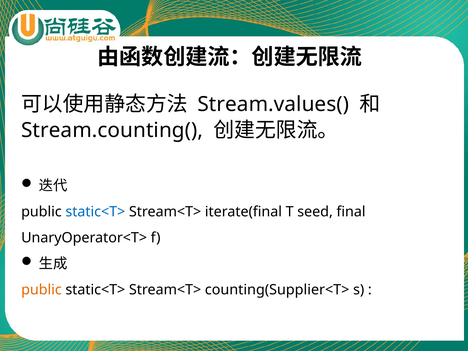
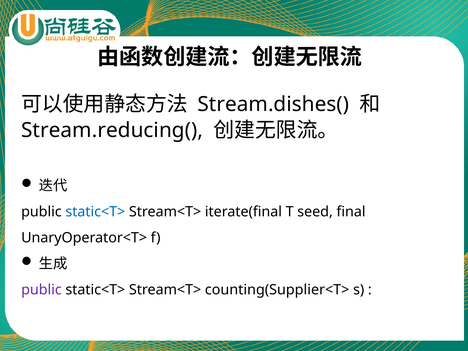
Stream.values(: Stream.values( -> Stream.dishes(
Stream.counting(: Stream.counting( -> Stream.reducing(
public at (41, 290) colour: orange -> purple
